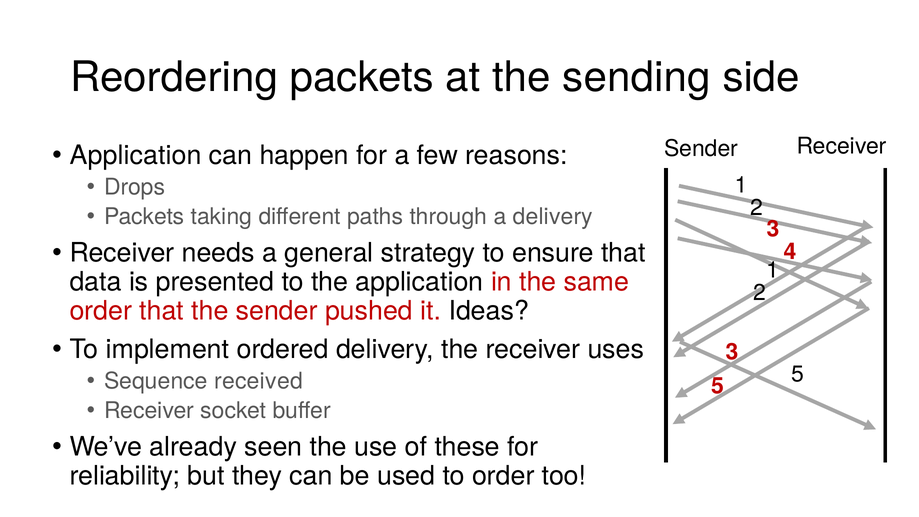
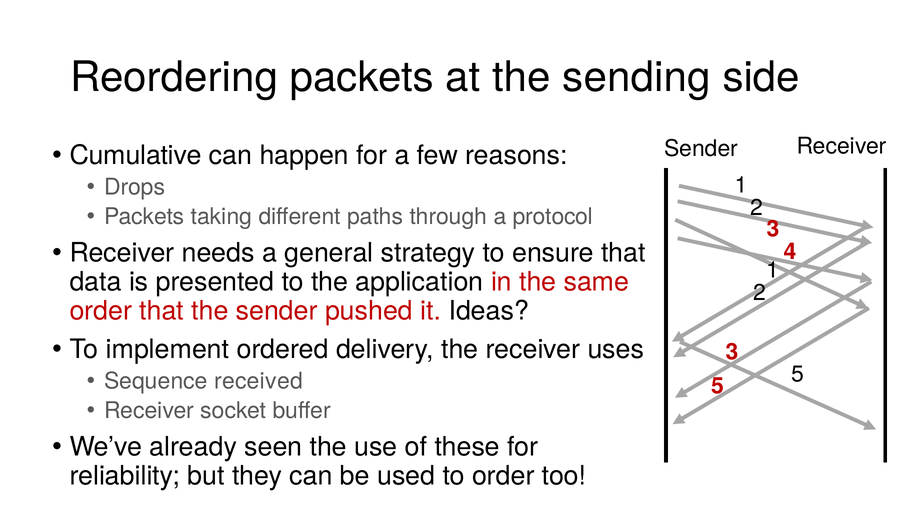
Application at (136, 155): Application -> Cumulative
a delivery: delivery -> protocol
